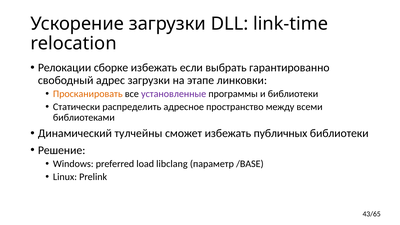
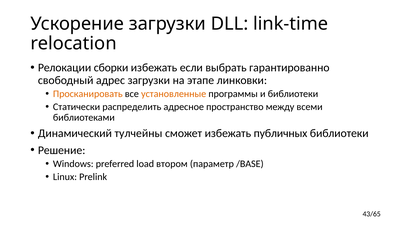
сборке: сборке -> сборки
установленные colour: purple -> orange
libclang: libclang -> втором
